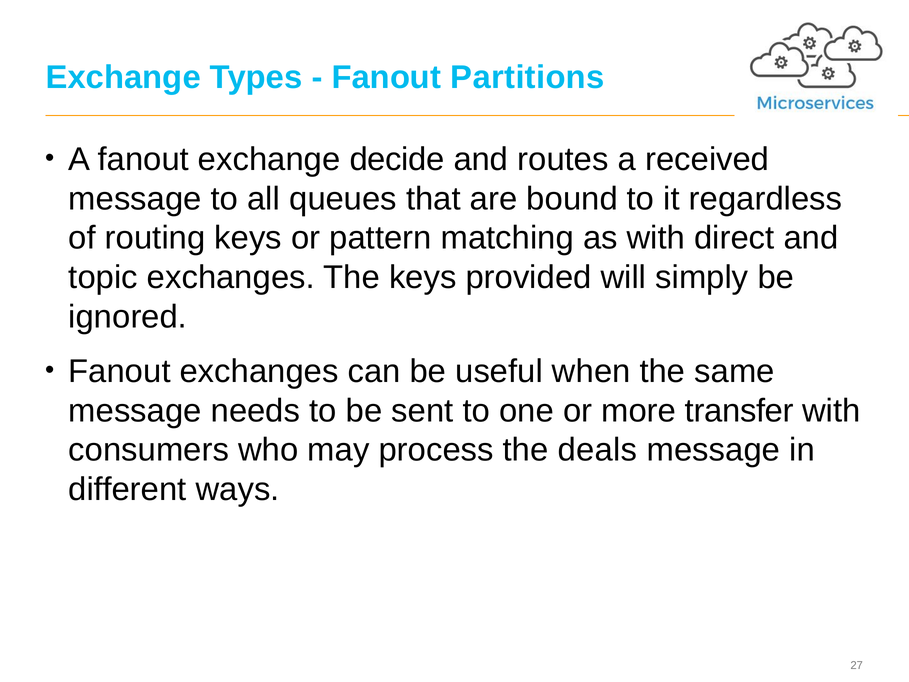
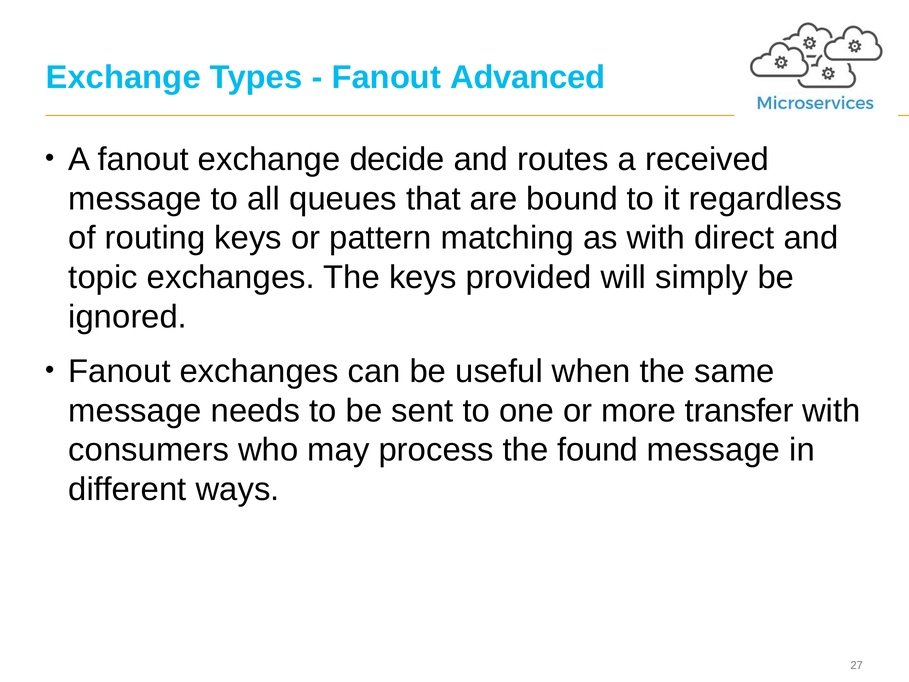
Partitions: Partitions -> Advanced
deals: deals -> found
